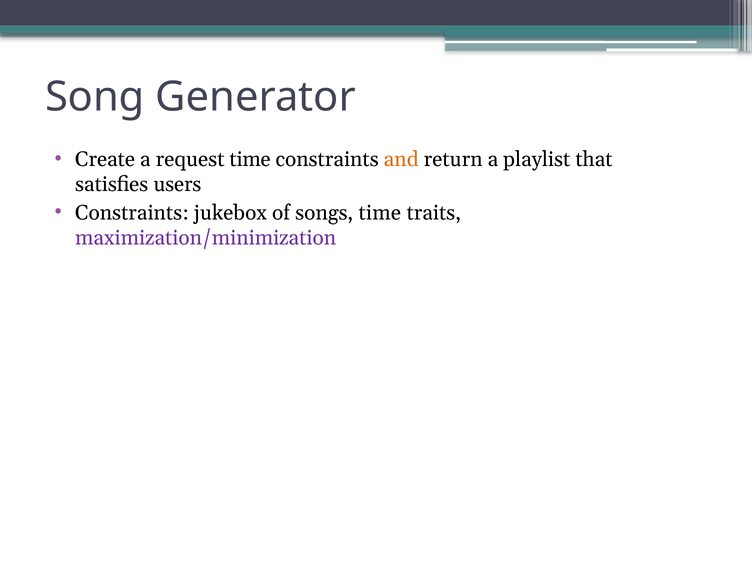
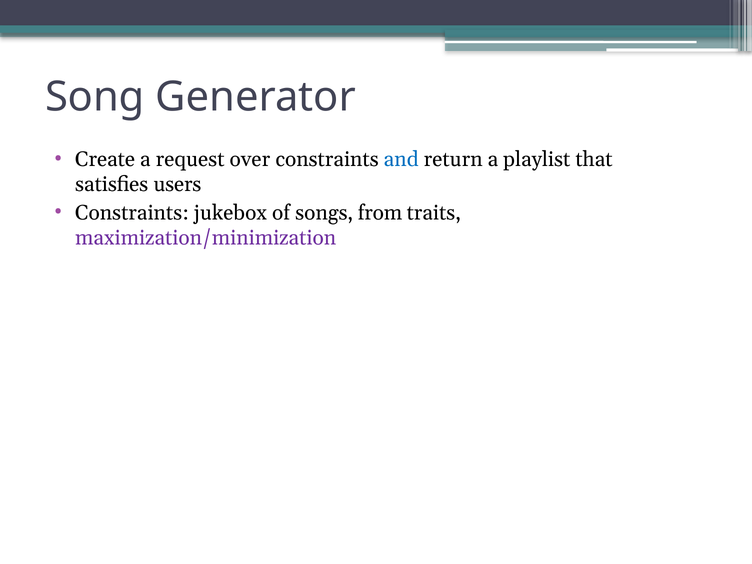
request time: time -> over
and colour: orange -> blue
songs time: time -> from
